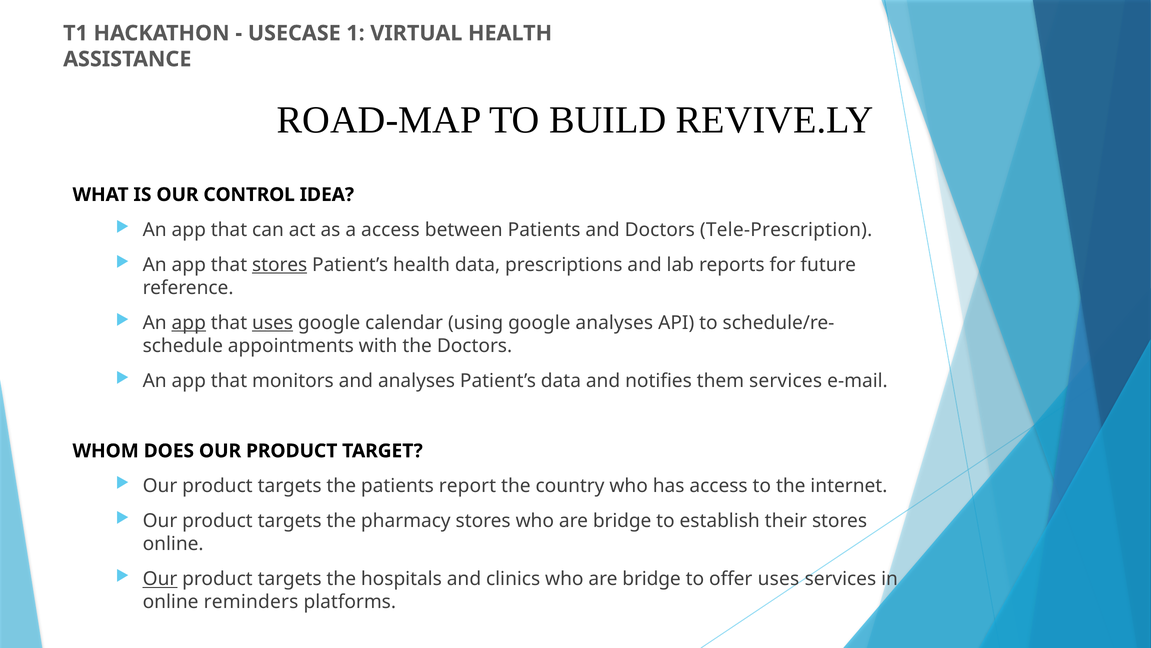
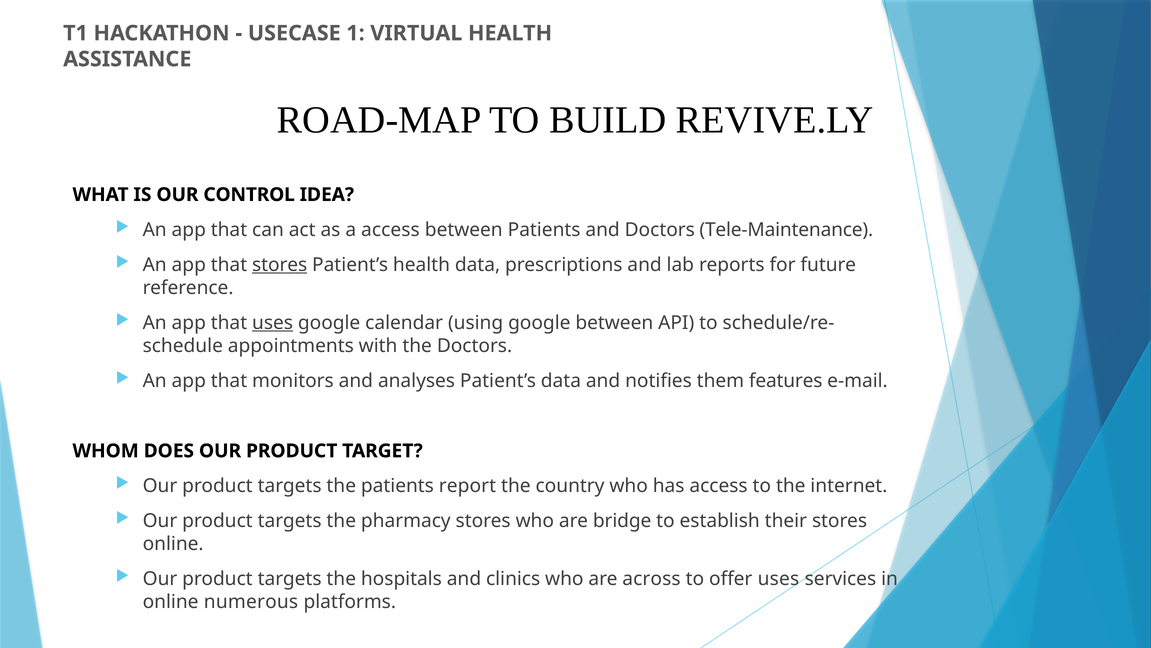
Tele-Prescription: Tele-Prescription -> Tele-Maintenance
app at (189, 323) underline: present -> none
google analyses: analyses -> between
them services: services -> features
Our at (160, 579) underline: present -> none
clinics who are bridge: bridge -> across
reminders: reminders -> numerous
